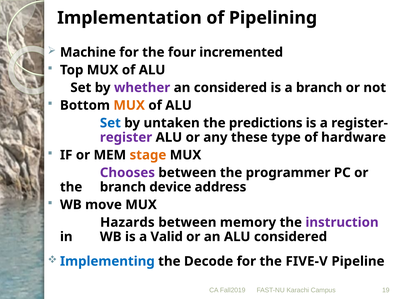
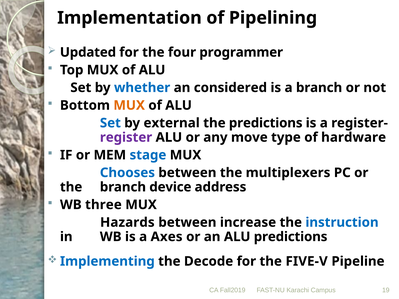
Machine: Machine -> Updated
incremented: incremented -> programmer
whether colour: purple -> blue
untaken: untaken -> external
these: these -> move
stage colour: orange -> blue
Chooses colour: purple -> blue
programmer: programmer -> multiplexers
move: move -> three
memory: memory -> increase
instruction colour: purple -> blue
Valid: Valid -> Axes
ALU considered: considered -> predictions
